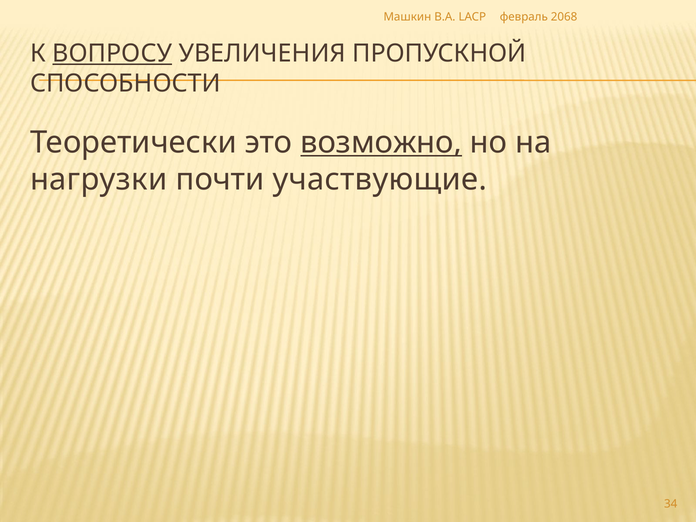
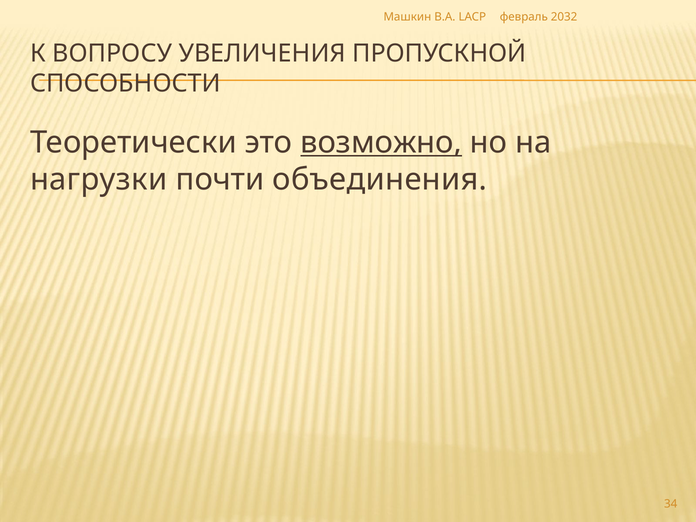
2068: 2068 -> 2032
ВОПРОСУ underline: present -> none
участвующие: участвующие -> объединения
